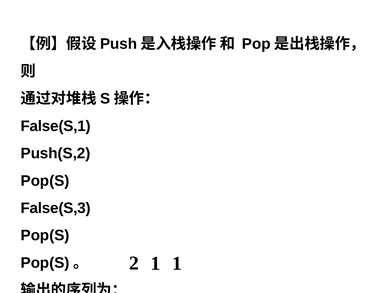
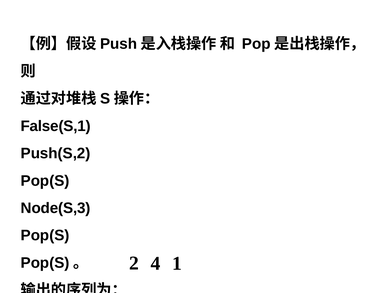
False(S,3: False(S,3 -> Node(S,3
2 1: 1 -> 4
